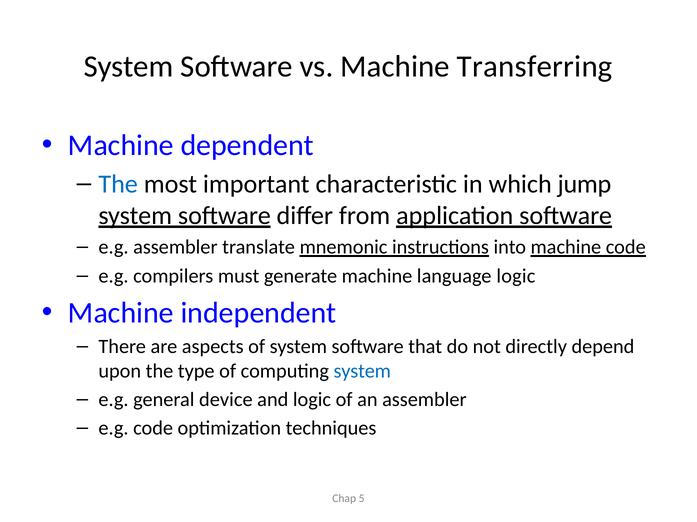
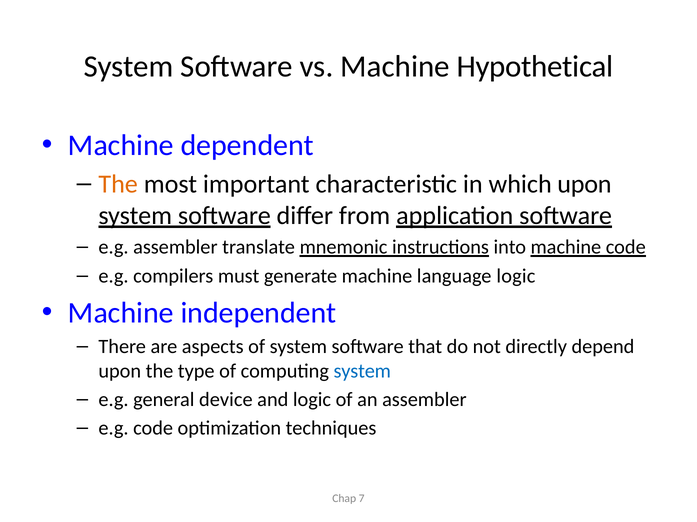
Transferring: Transferring -> Hypothetical
The at (118, 184) colour: blue -> orange
which jump: jump -> upon
5: 5 -> 7
